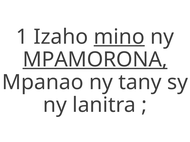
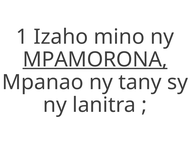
mino underline: present -> none
